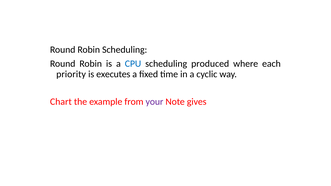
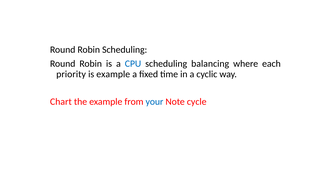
produced: produced -> balancing
is executes: executes -> example
your colour: purple -> blue
gives: gives -> cycle
